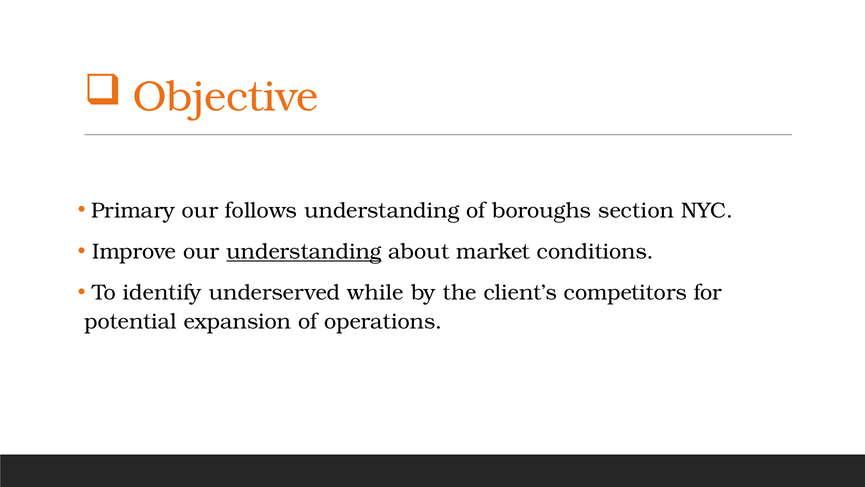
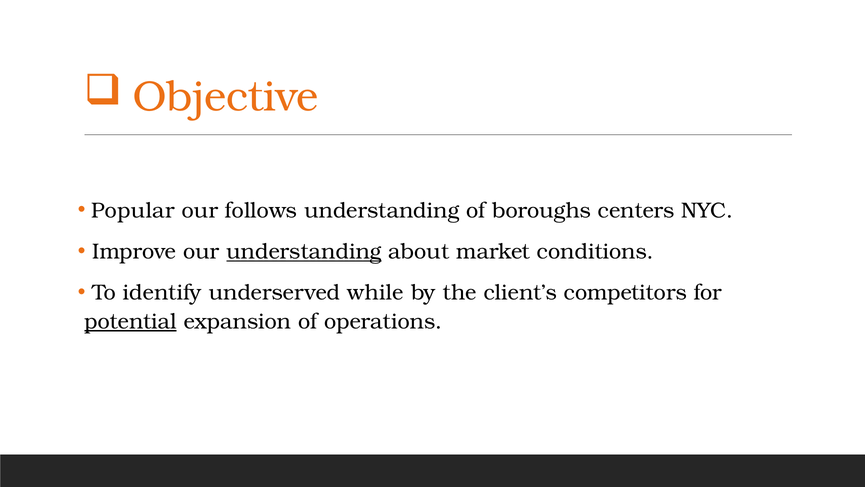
Primary: Primary -> Popular
section: section -> centers
potential underline: none -> present
